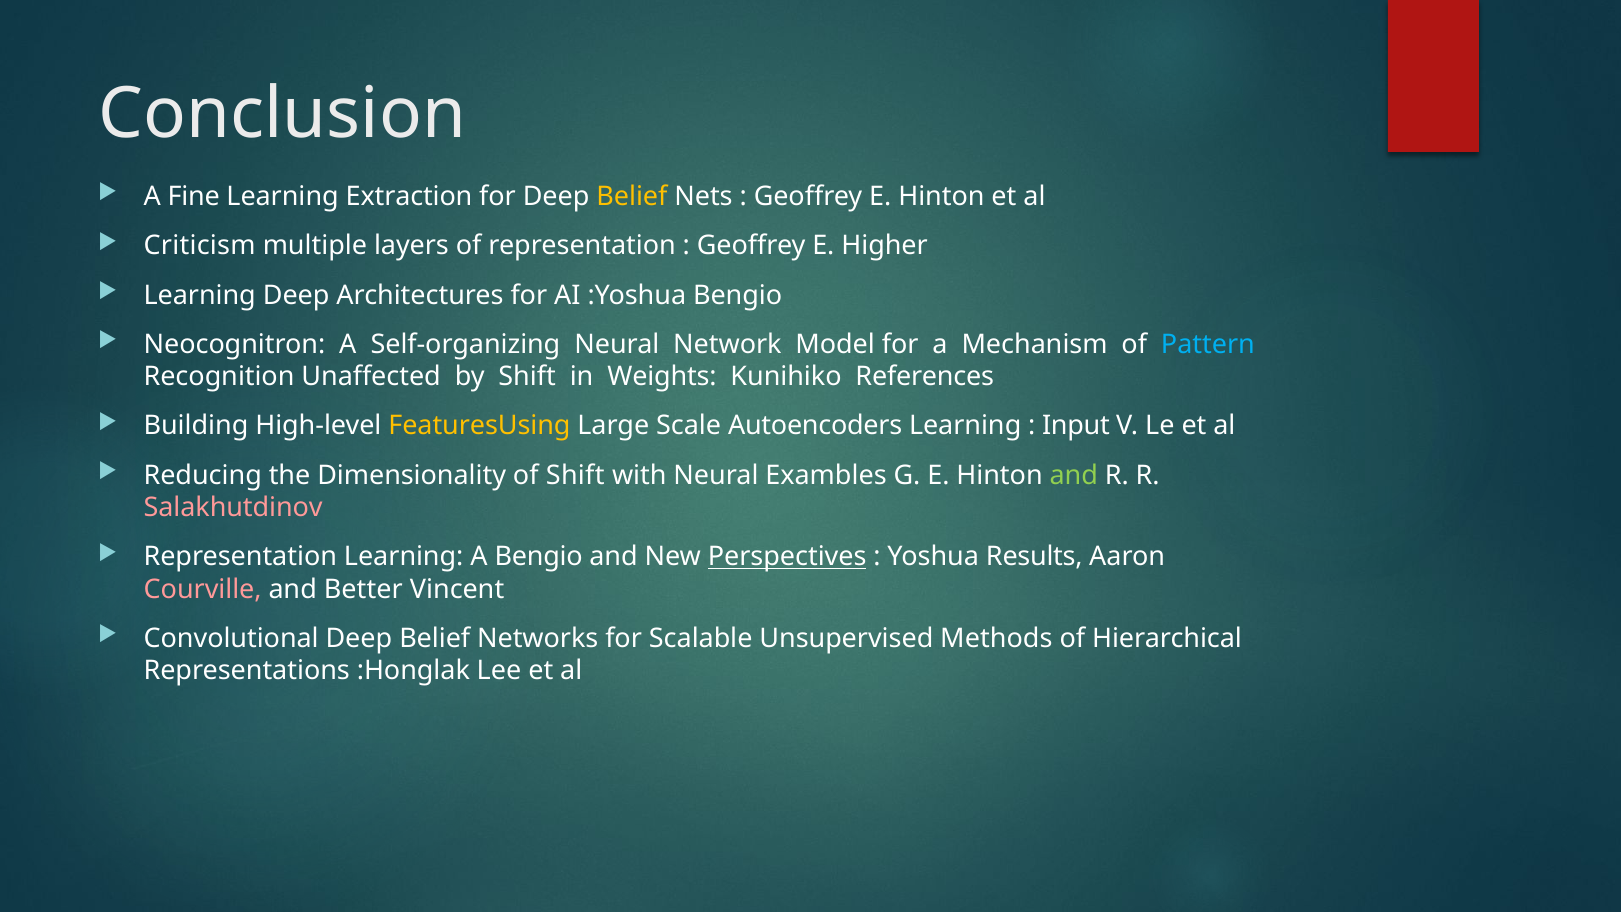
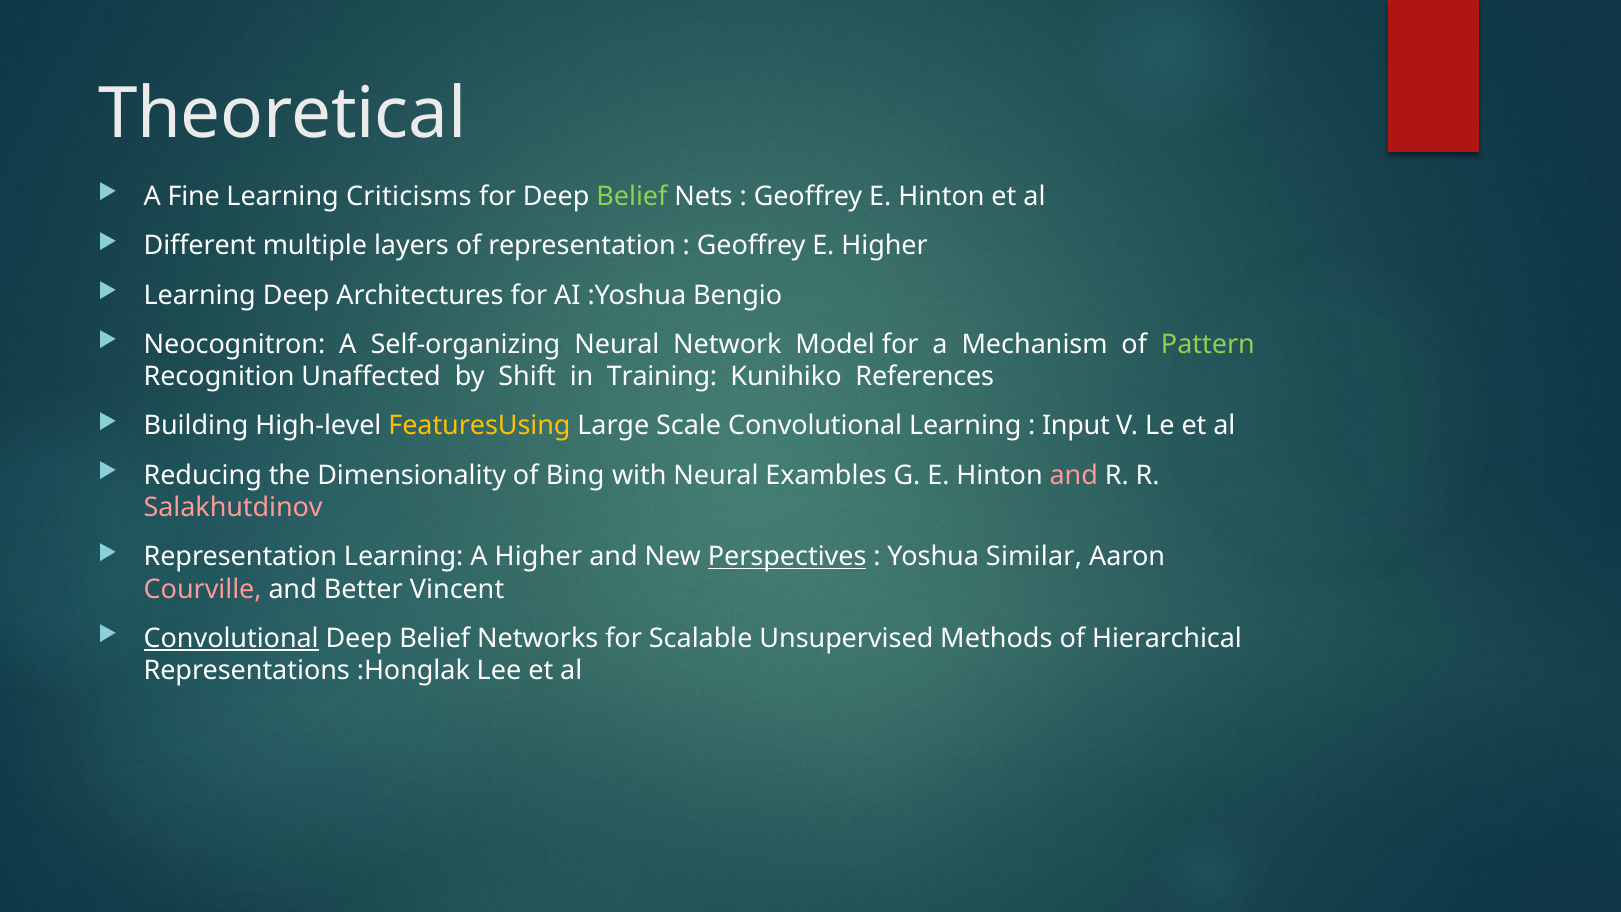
Conclusion: Conclusion -> Theoretical
Extraction: Extraction -> Criticisms
Belief at (632, 197) colour: yellow -> light green
Criticism: Criticism -> Different
Pattern colour: light blue -> light green
Weights: Weights -> Training
Scale Autoencoders: Autoencoders -> Convolutional
of Shift: Shift -> Bing
and at (1074, 475) colour: light green -> pink
A Bengio: Bengio -> Higher
Results: Results -> Similar
Convolutional at (231, 638) underline: none -> present
